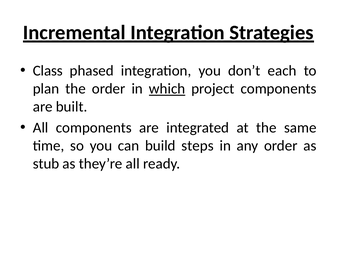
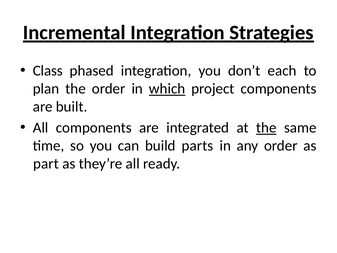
the at (266, 128) underline: none -> present
steps: steps -> parts
stub: stub -> part
